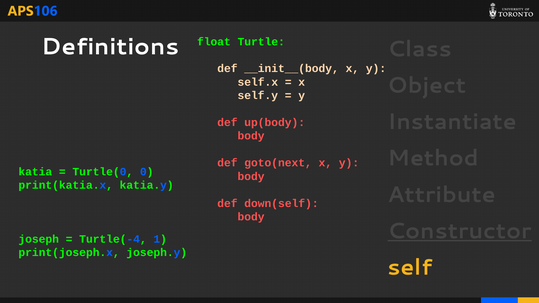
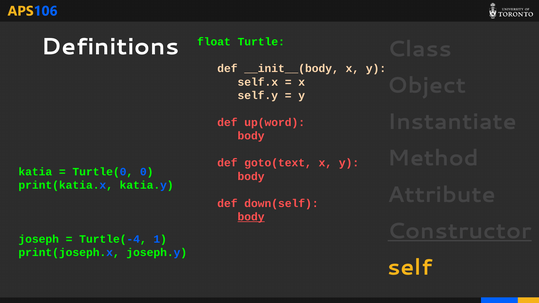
up(body: up(body -> up(word
goto(next: goto(next -> goto(text
body at (251, 217) underline: none -> present
